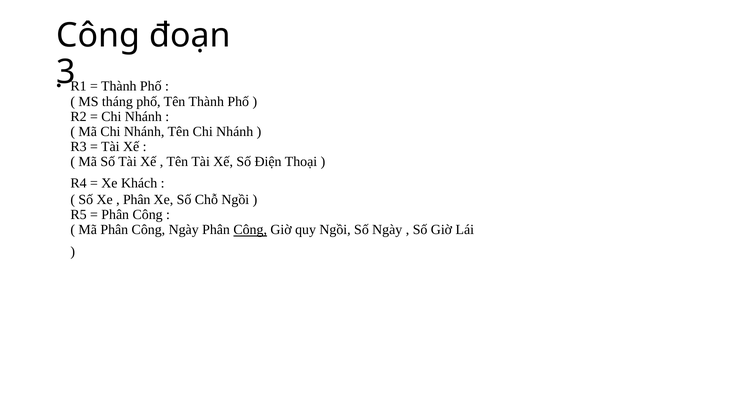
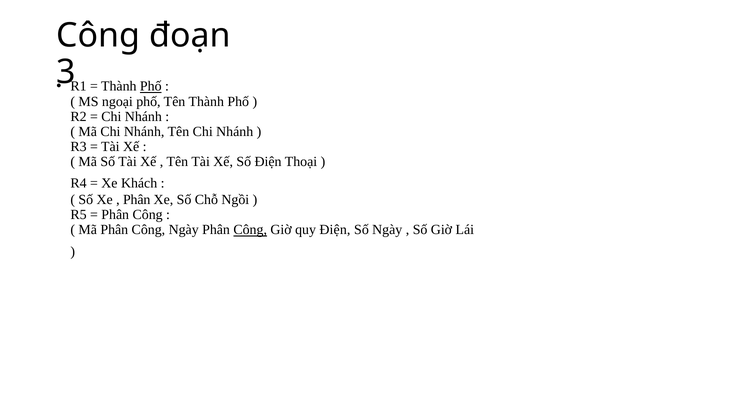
Phố at (151, 86) underline: none -> present
tháng: tháng -> ngoại
quy Ngồi: Ngồi -> Điện
